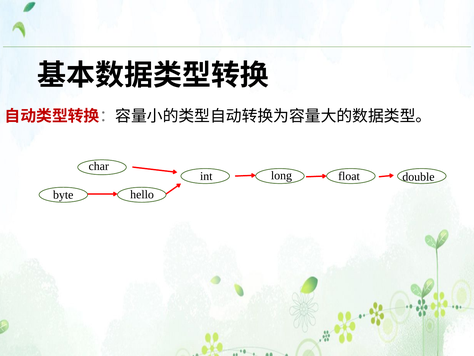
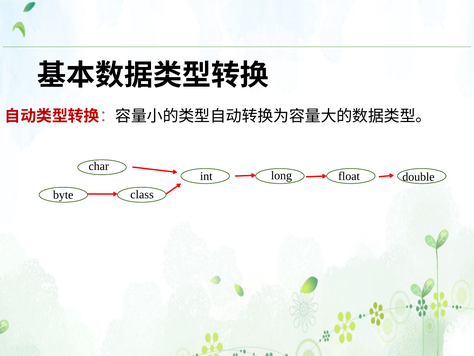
hello: hello -> class
